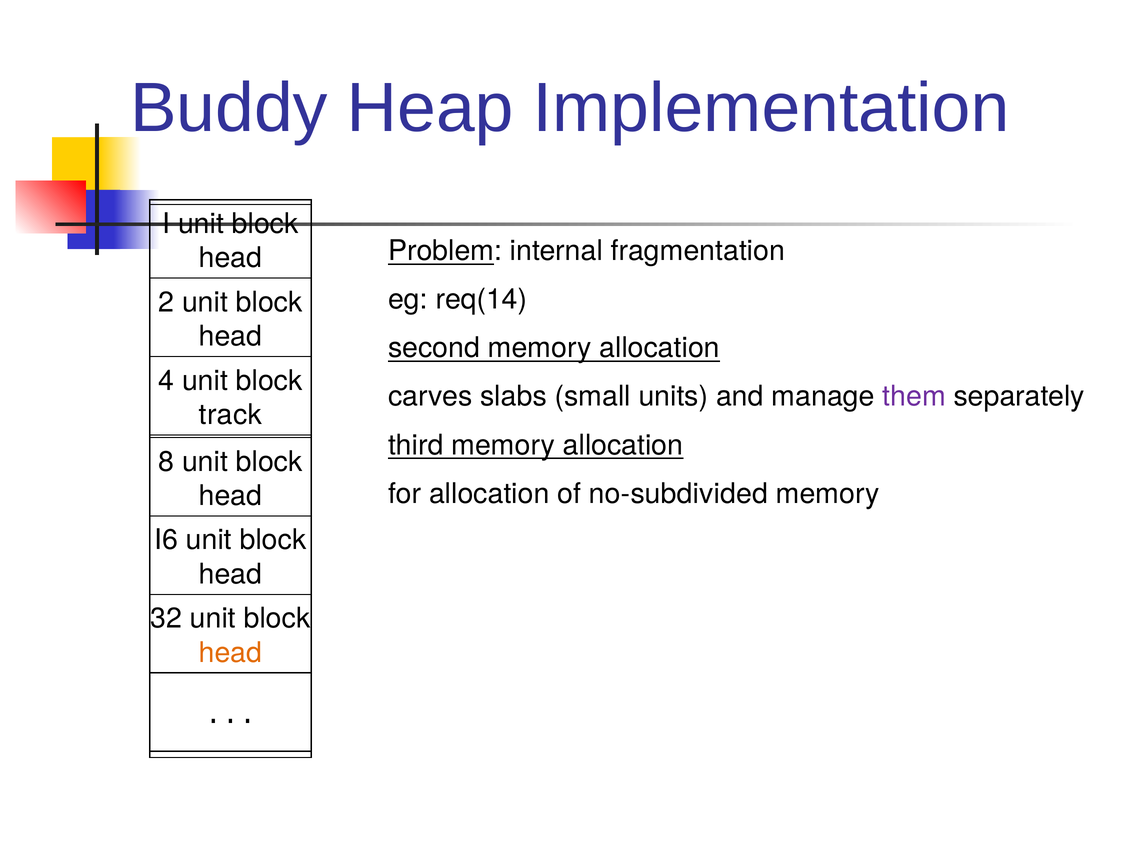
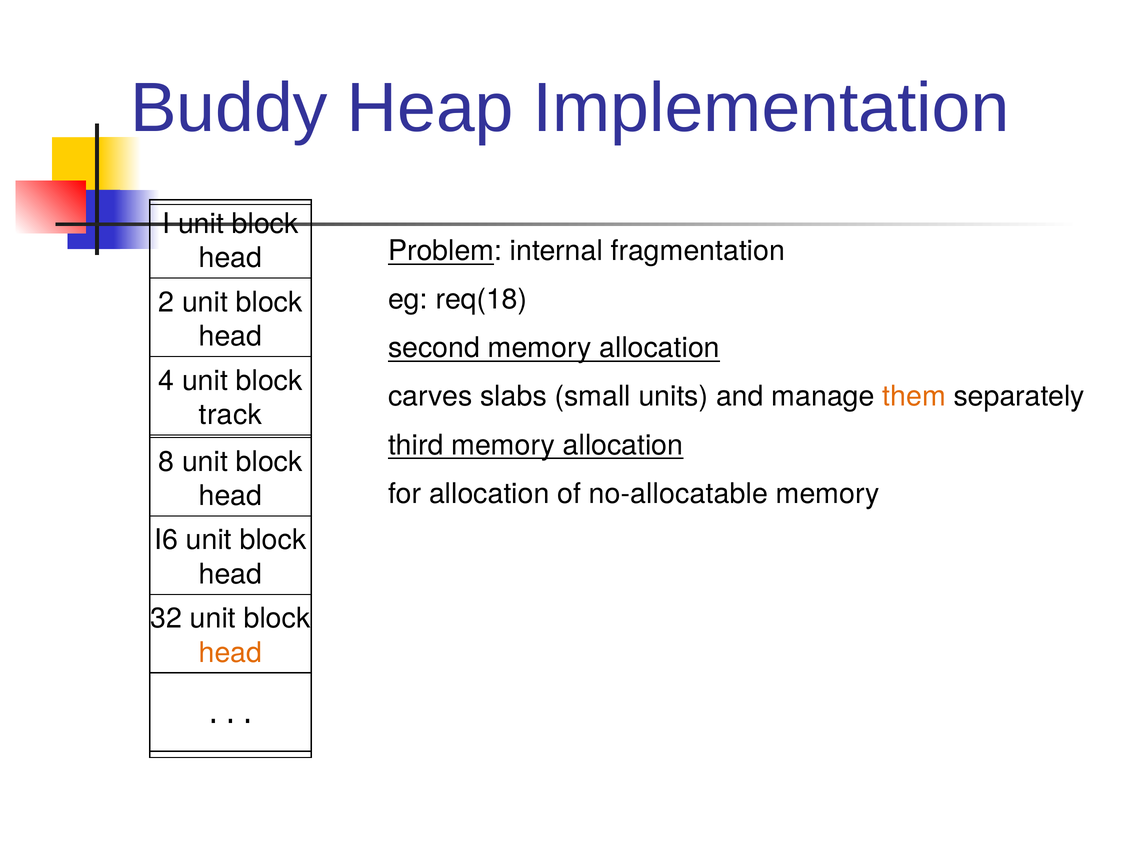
req(14: req(14 -> req(18
them colour: purple -> orange
no-subdivided: no-subdivided -> no-allocatable
